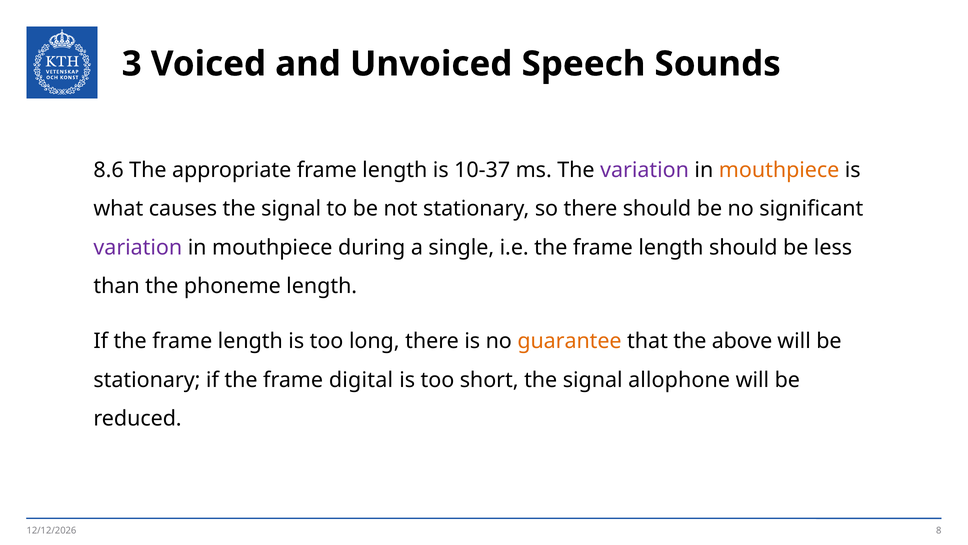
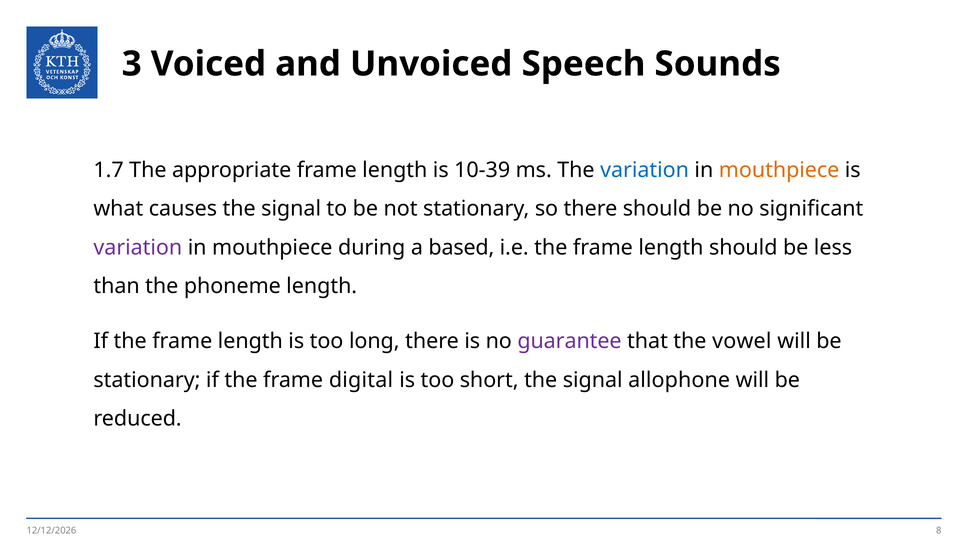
8.6: 8.6 -> 1.7
10-37: 10-37 -> 10-39
variation at (645, 170) colour: purple -> blue
single: single -> based
guarantee colour: orange -> purple
above: above -> vowel
